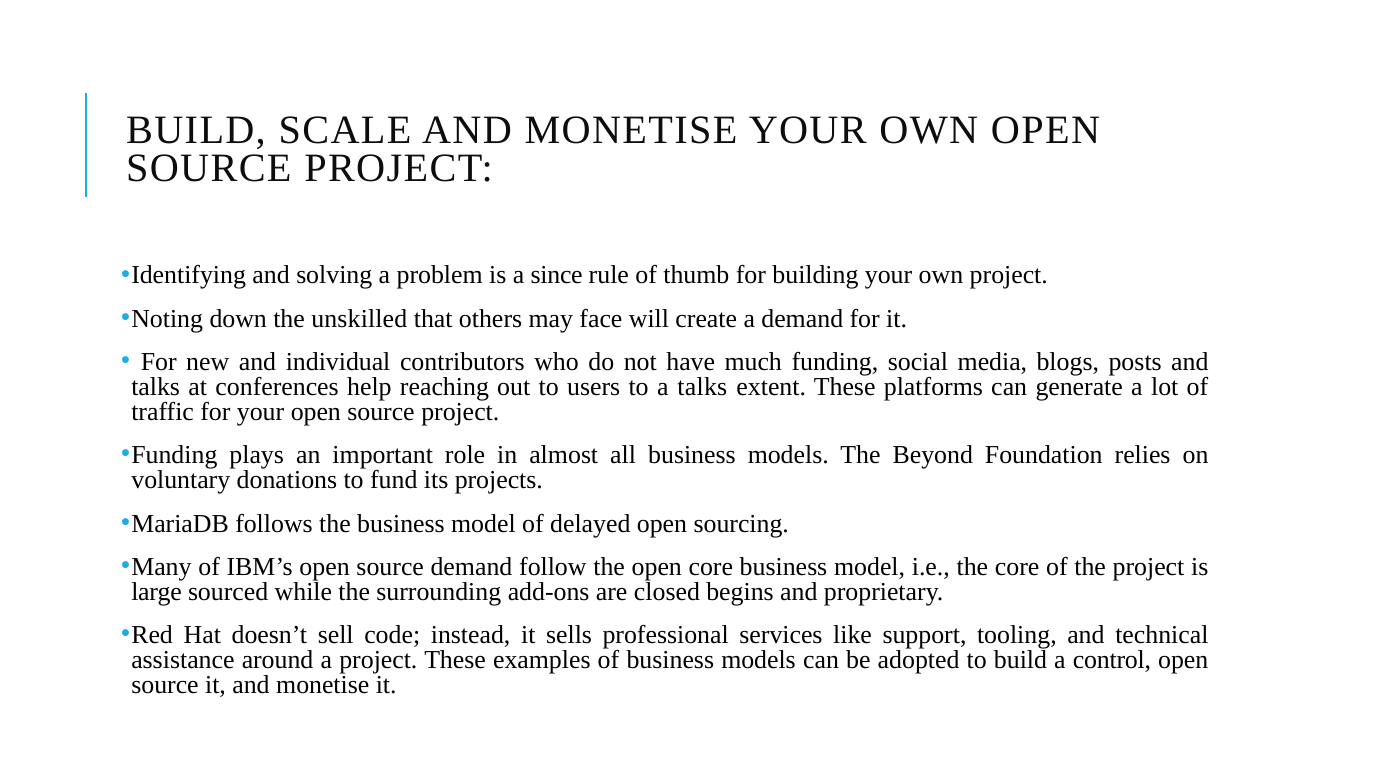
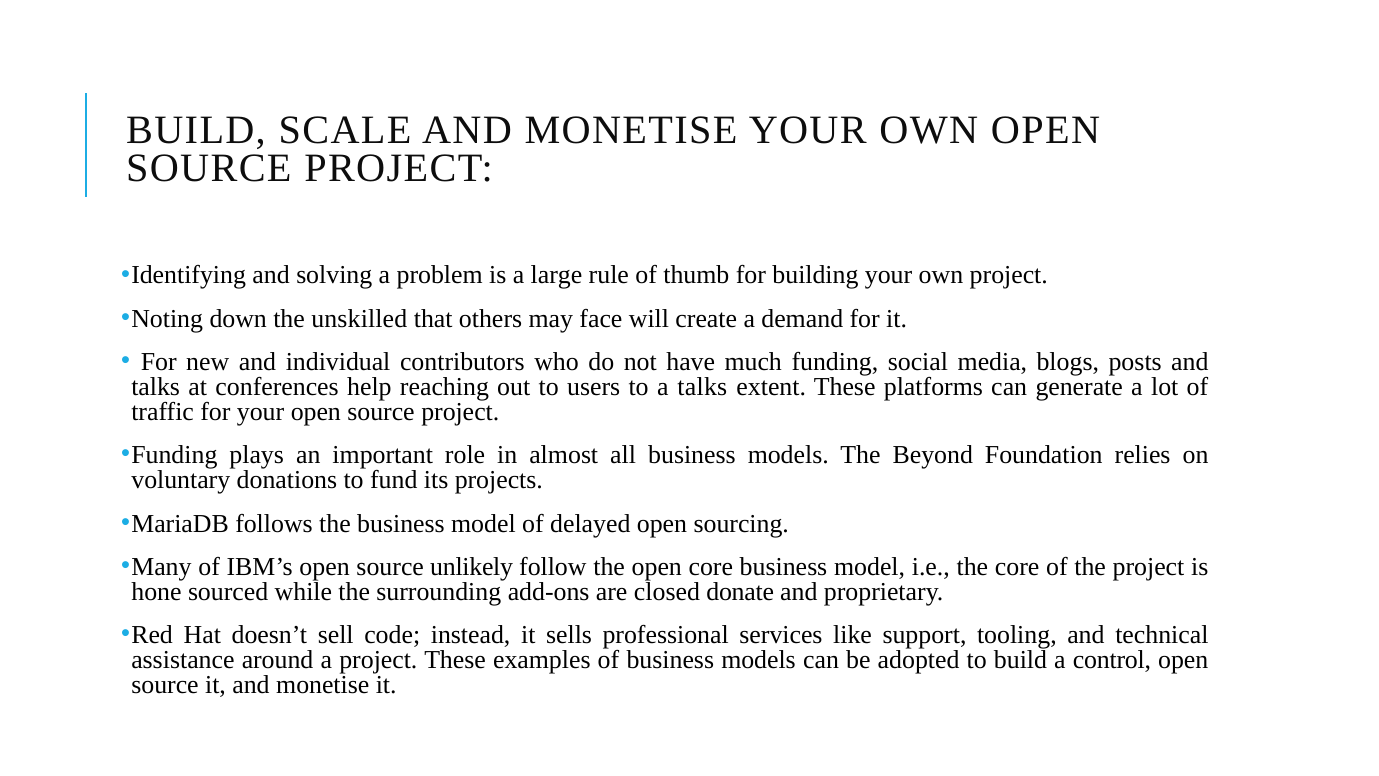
since: since -> large
source demand: demand -> unlikely
large: large -> hone
begins: begins -> donate
